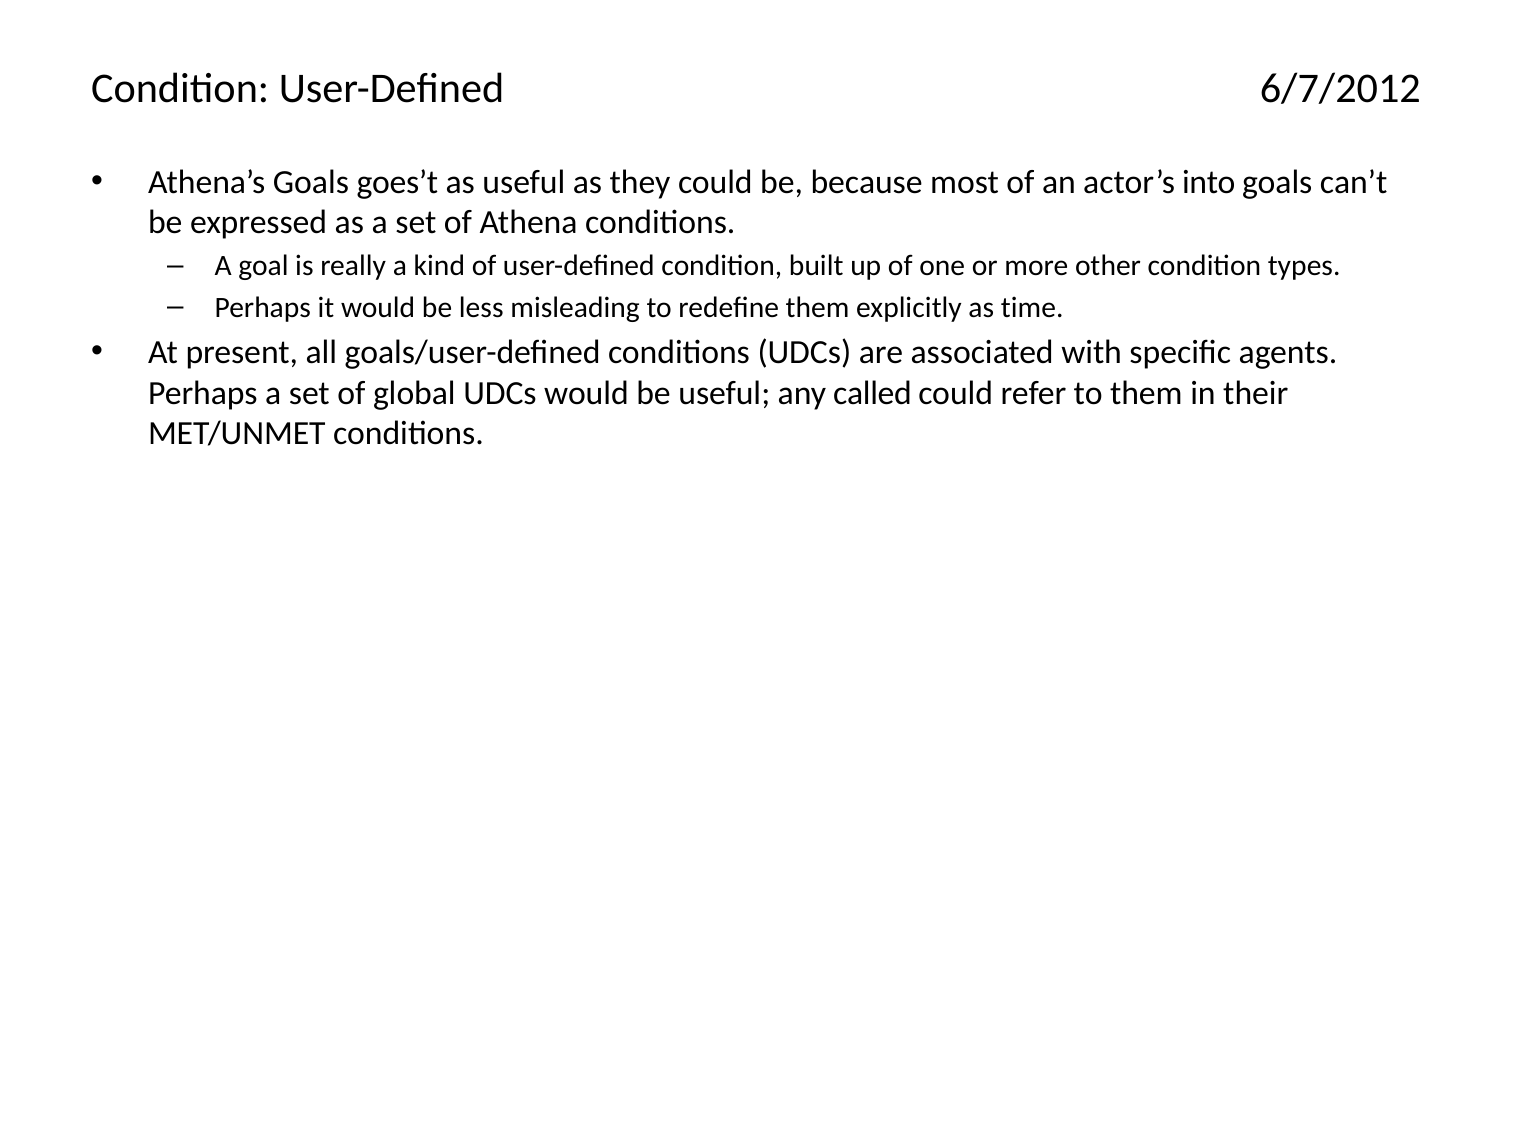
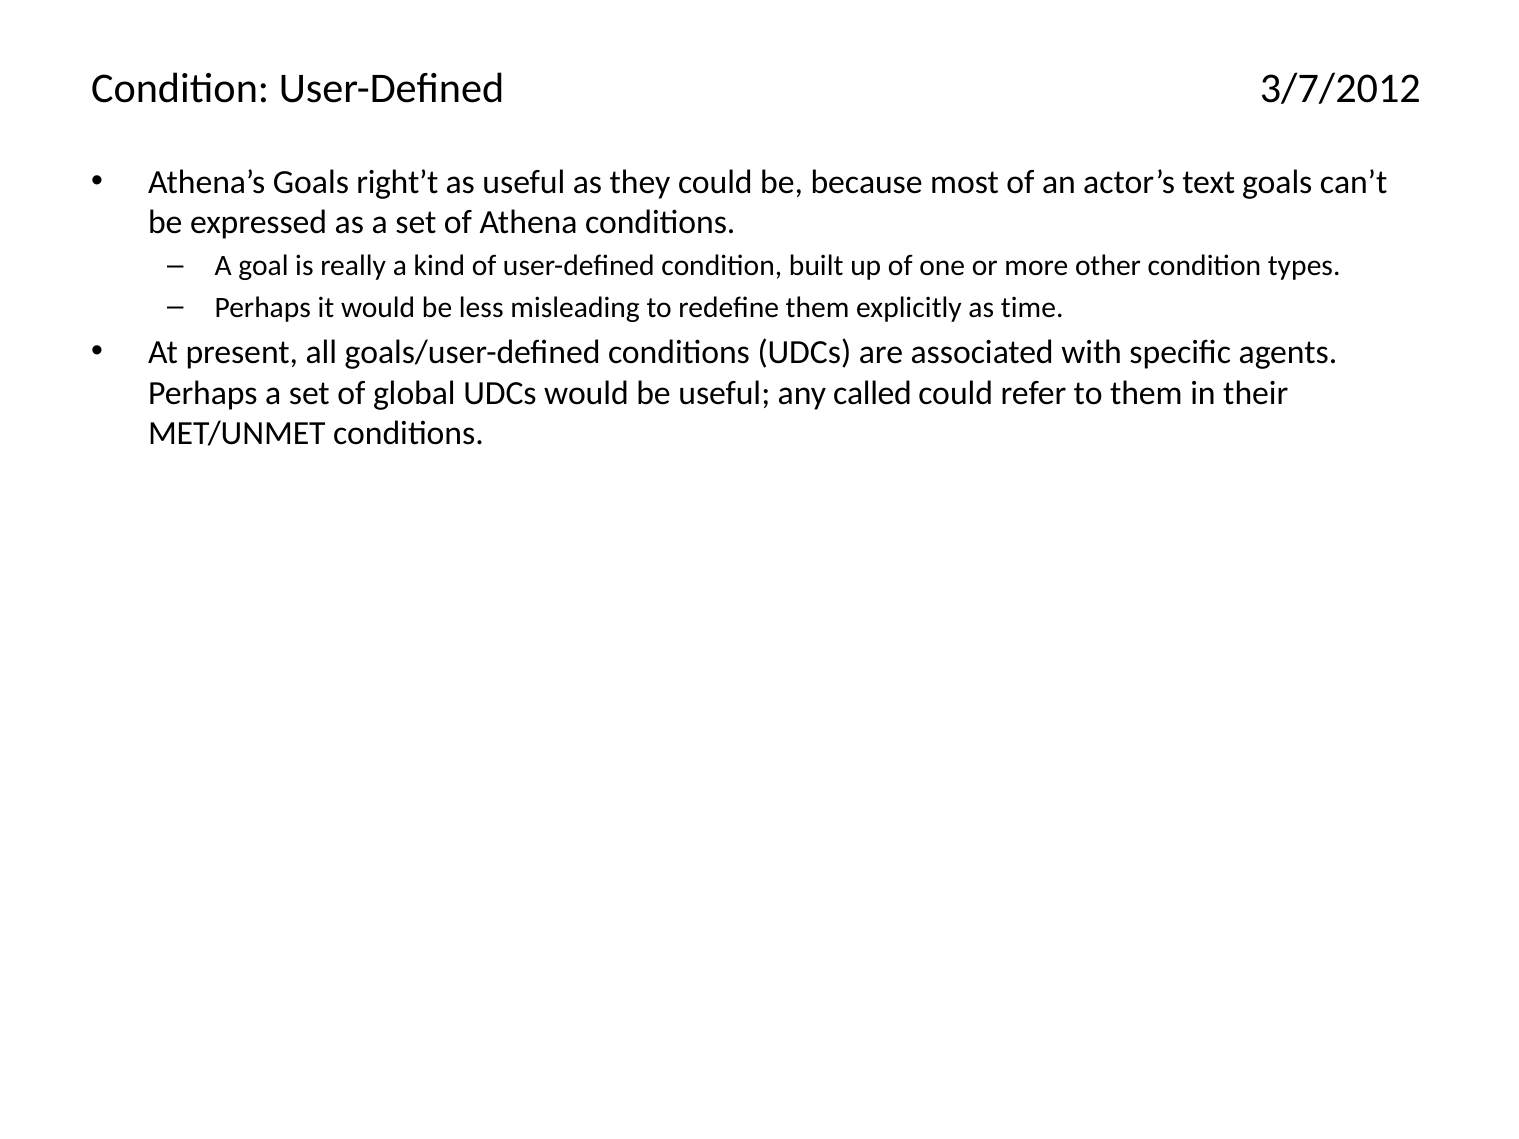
6/7/2012: 6/7/2012 -> 3/7/2012
goes’t: goes’t -> right’t
into: into -> text
